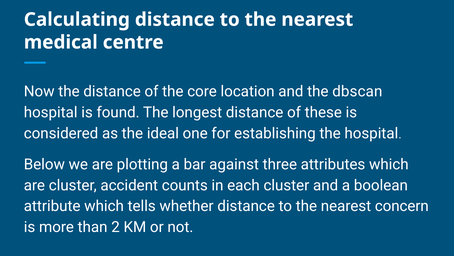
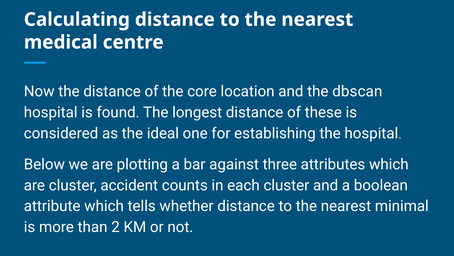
concern: concern -> minimal
